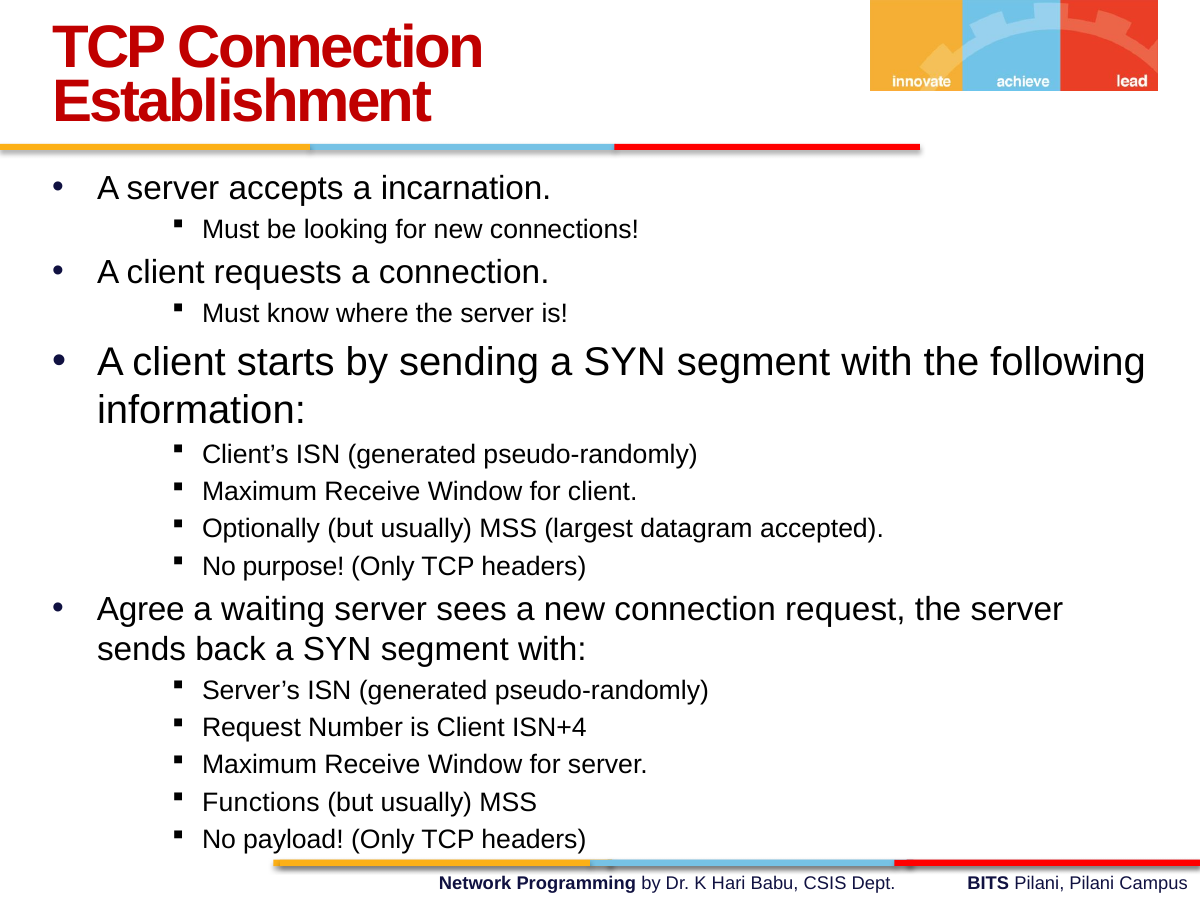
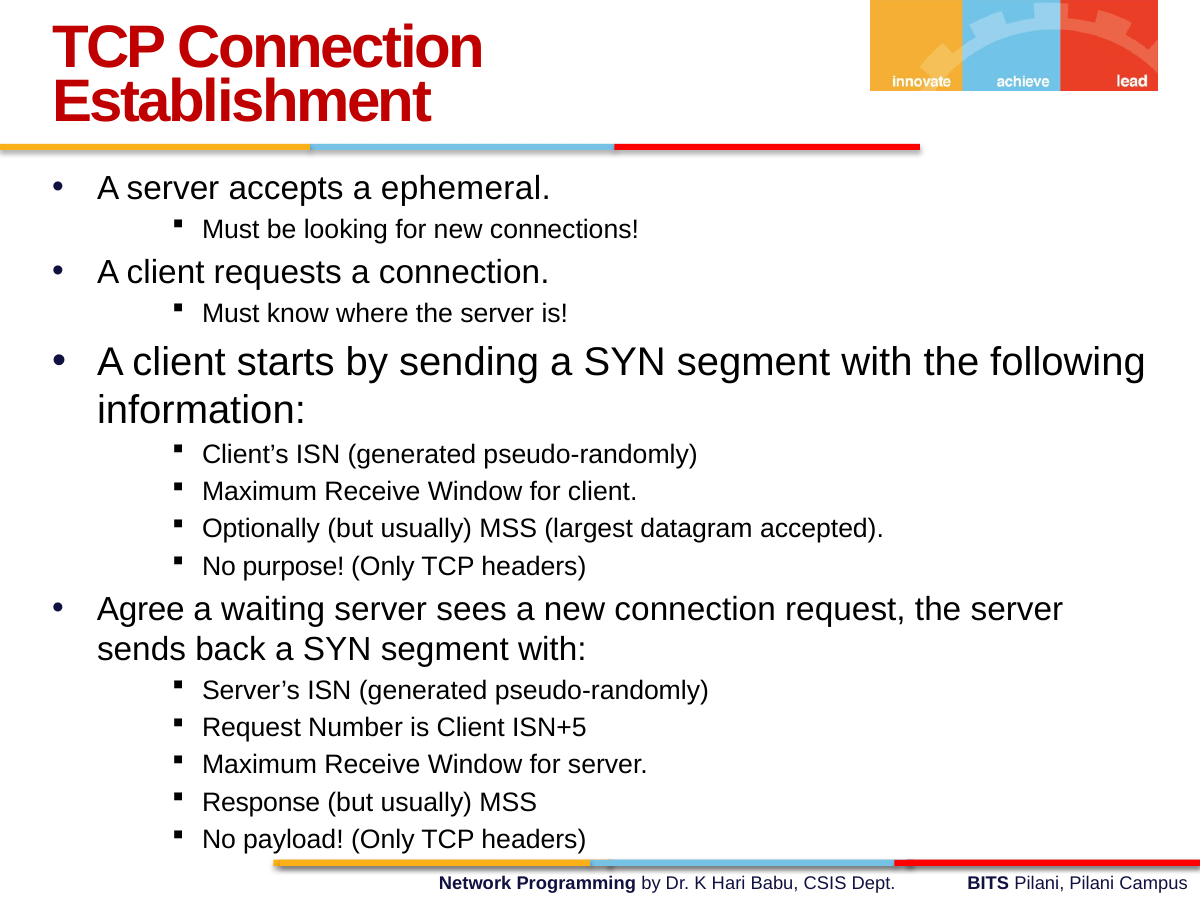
incarnation: incarnation -> ephemeral
ISN+4: ISN+4 -> ISN+5
Functions: Functions -> Response
